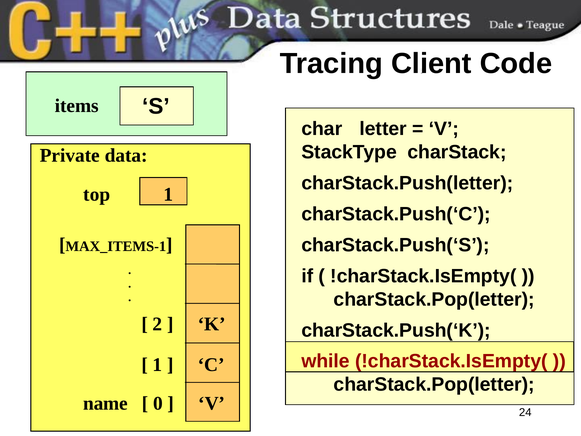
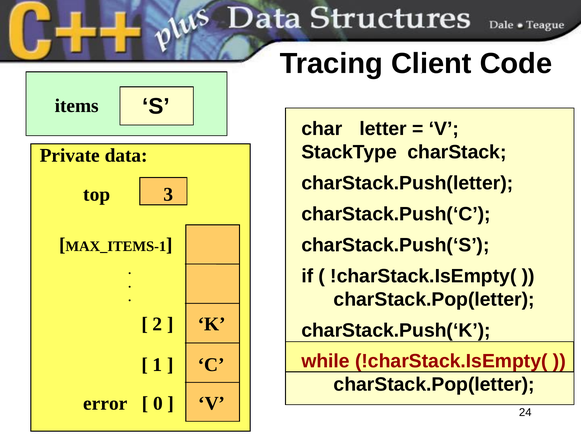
top 1: 1 -> 3
name: name -> error
